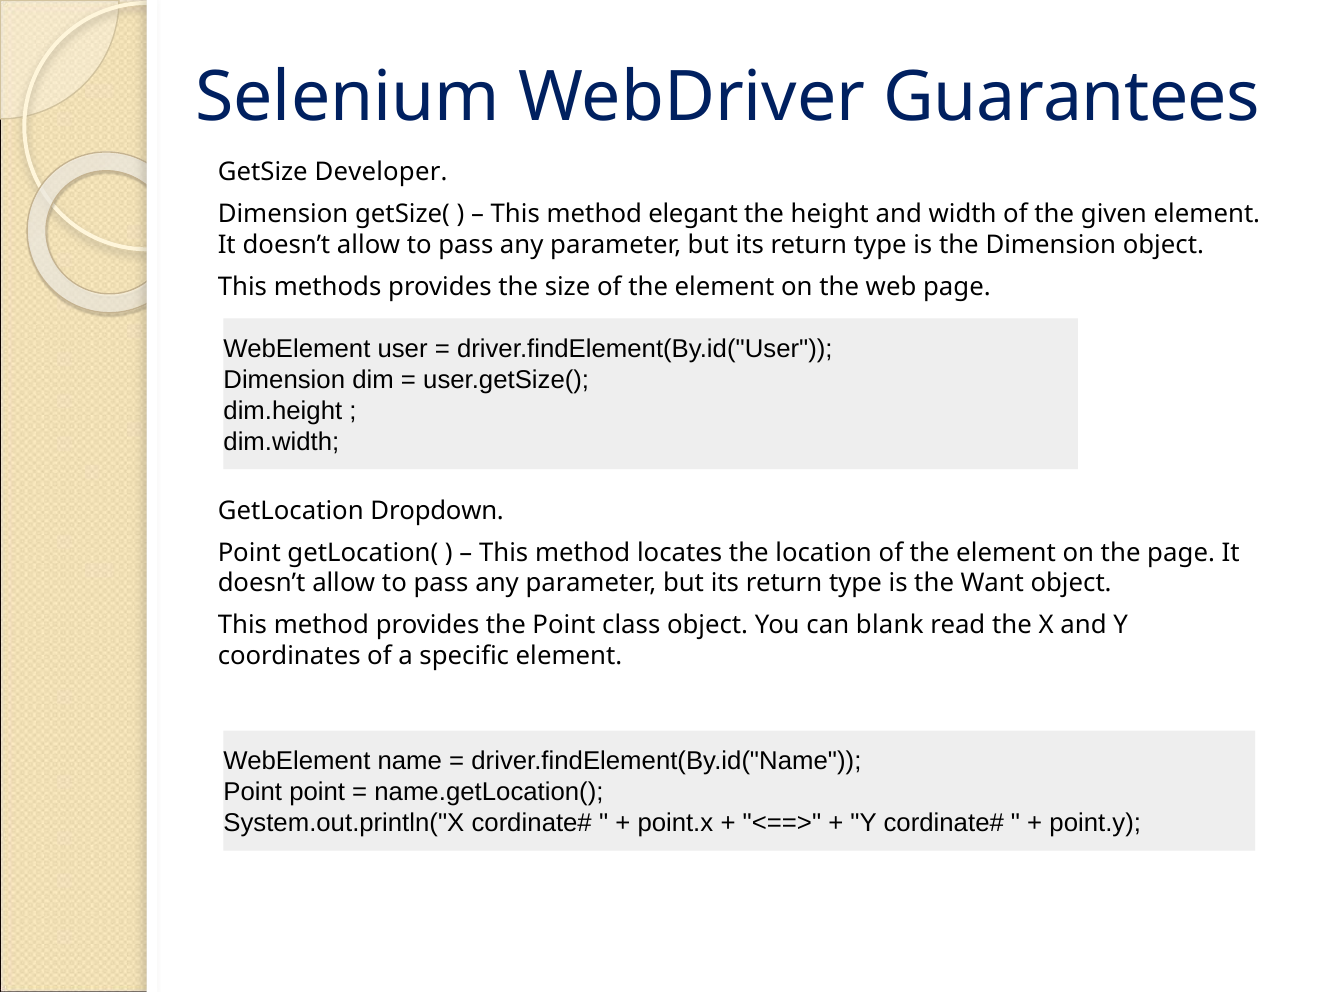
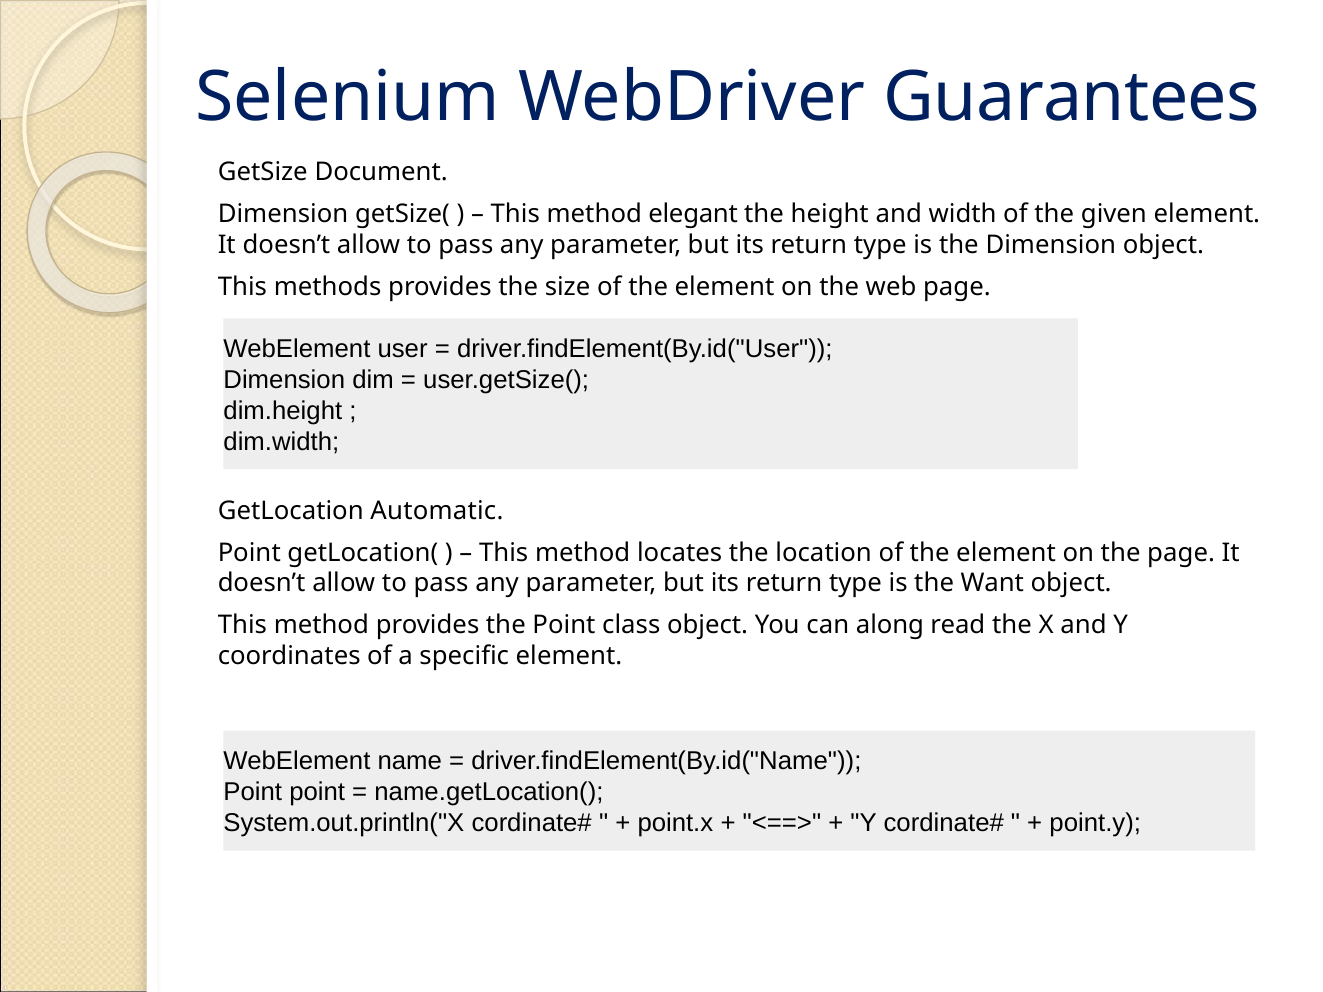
Developer: Developer -> Document
Dropdown: Dropdown -> Automatic
blank: blank -> along
